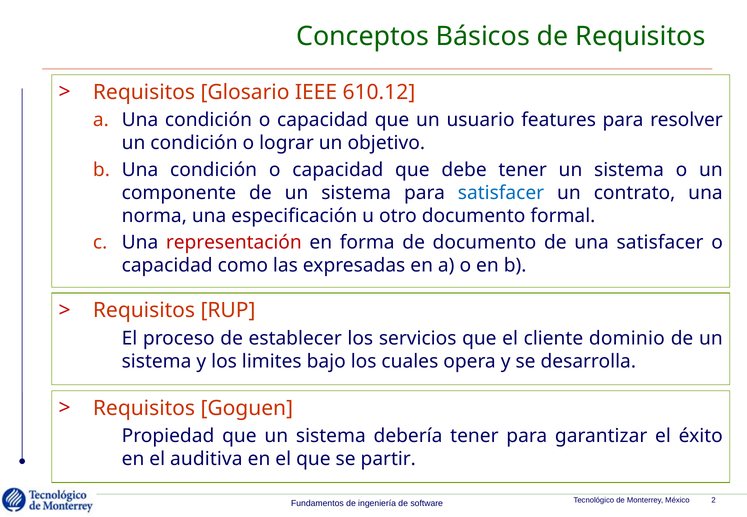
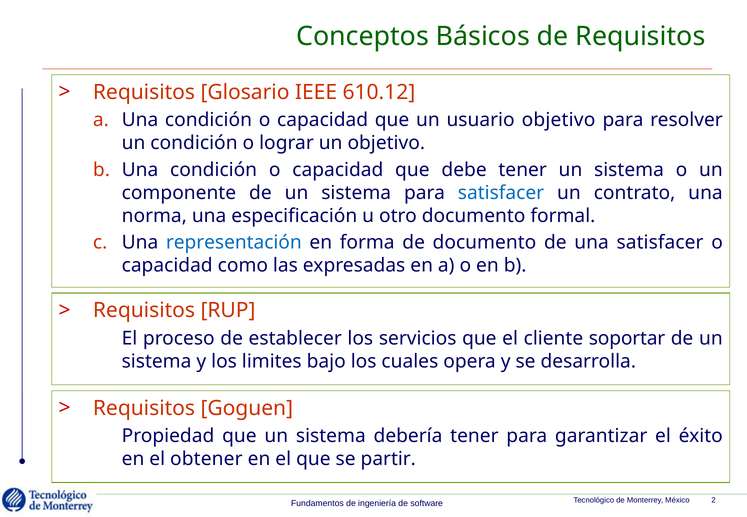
usuario features: features -> objetivo
representación colour: red -> blue
dominio: dominio -> soportar
auditiva: auditiva -> obtener
